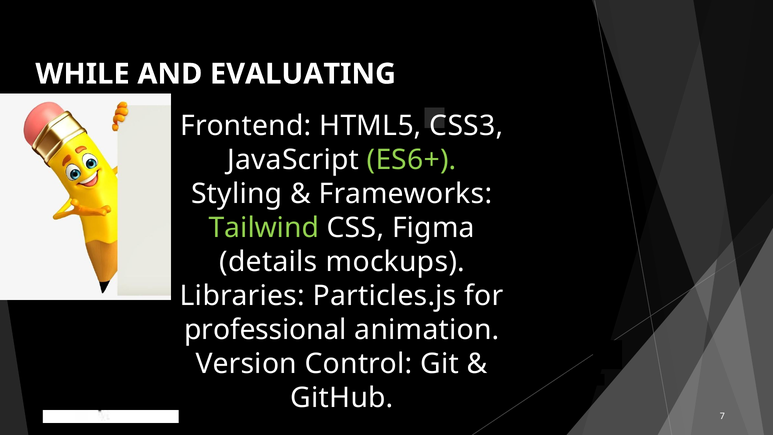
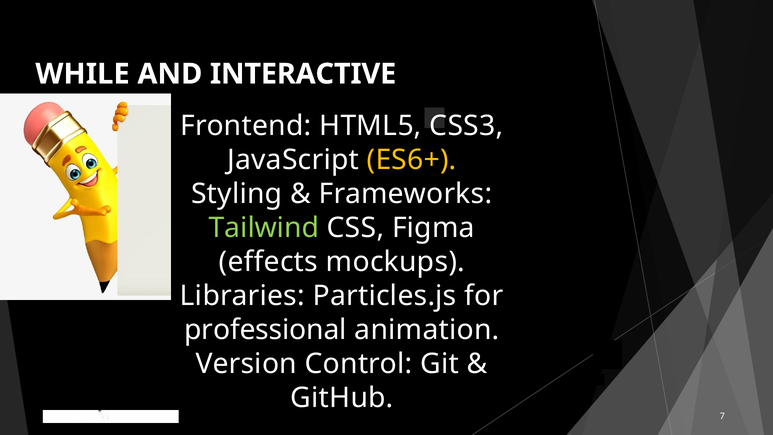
EVALUATING: EVALUATING -> INTERACTIVE
ES6+ colour: light green -> yellow
details: details -> effects
